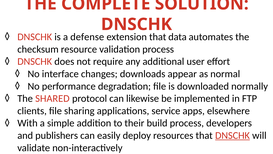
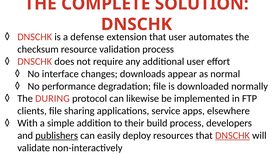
data at (177, 37): data -> user
SHARED: SHARED -> DURING
publishers underline: none -> present
